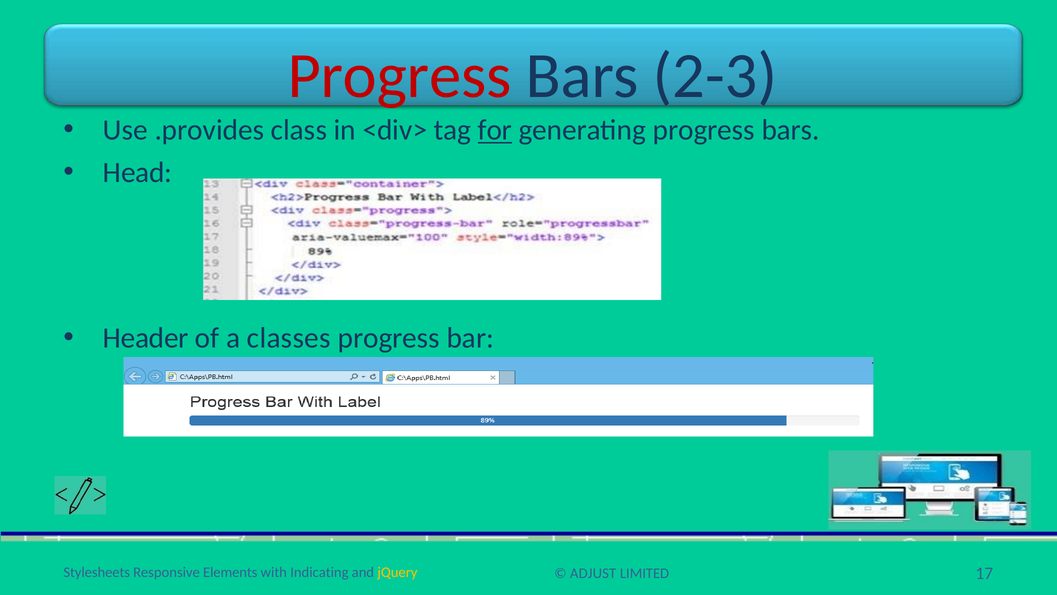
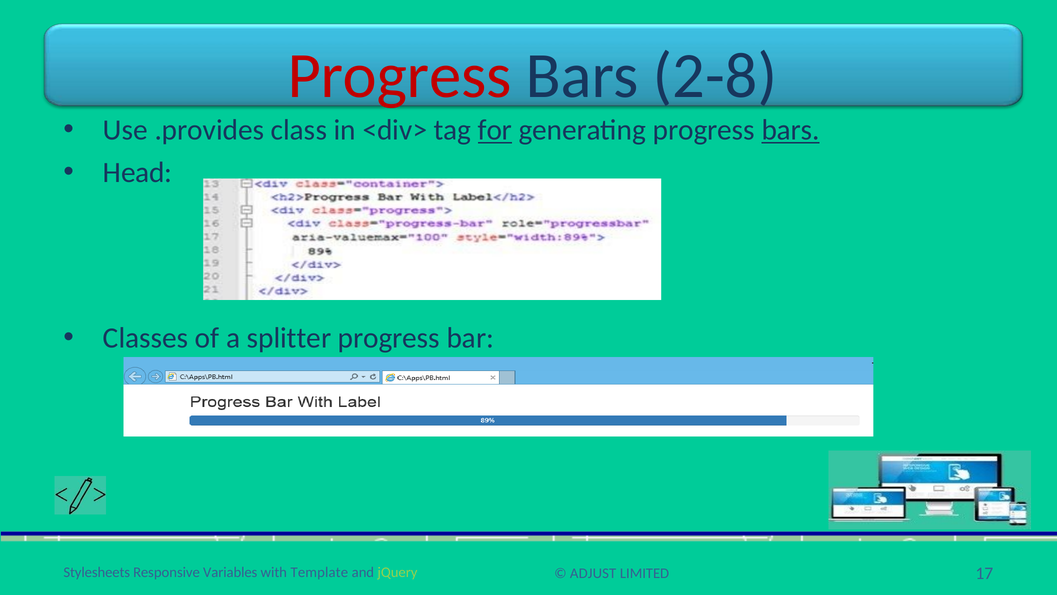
2-3: 2-3 -> 2-8
bars at (791, 130) underline: none -> present
Header: Header -> Classes
classes: classes -> splitter
Elements: Elements -> Variables
Indicating: Indicating -> Template
jQuery colour: yellow -> light green
